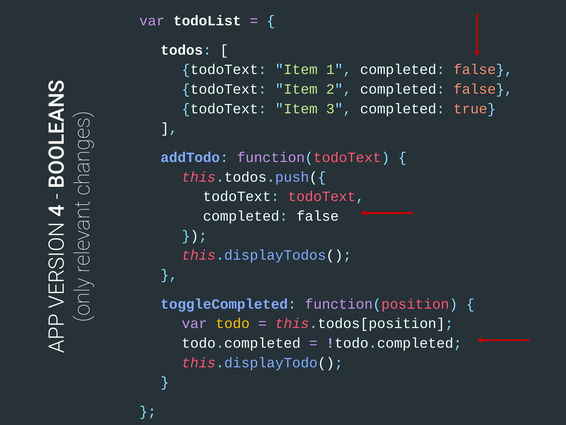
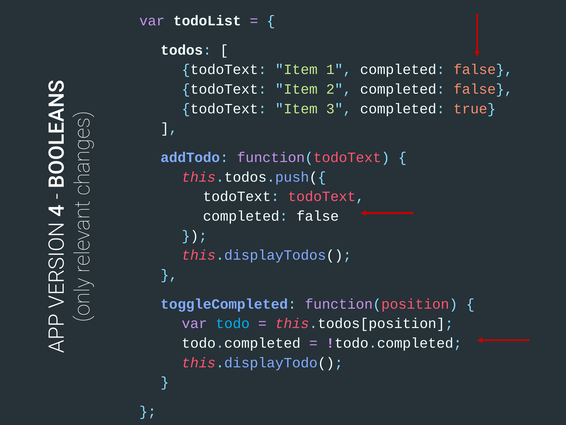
todo colour: yellow -> light blue
